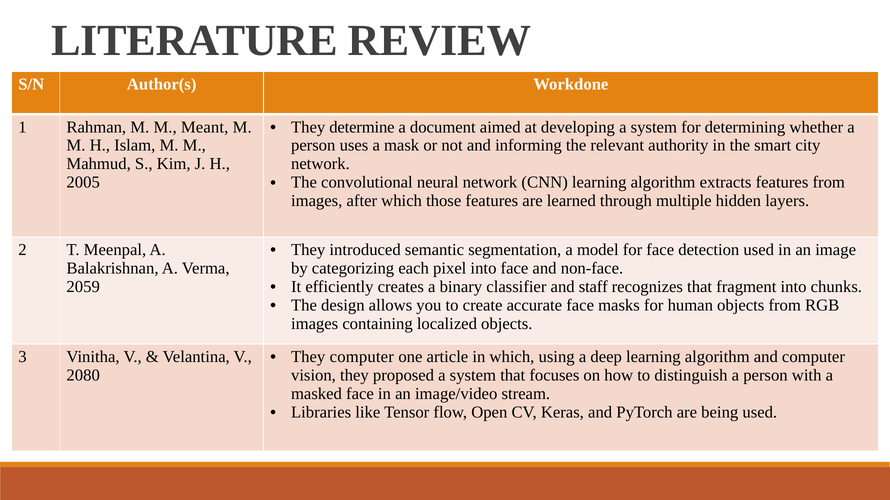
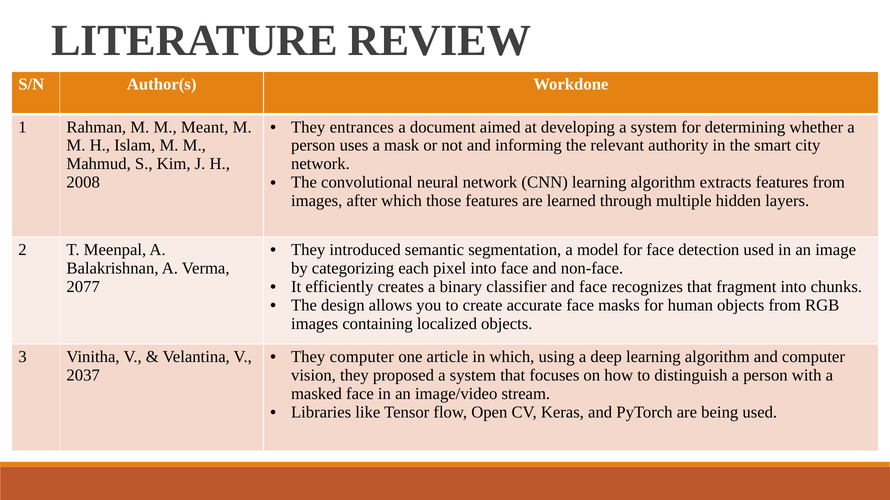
determine: determine -> entrances
2005: 2005 -> 2008
2059: 2059 -> 2077
and staff: staff -> face
2080: 2080 -> 2037
